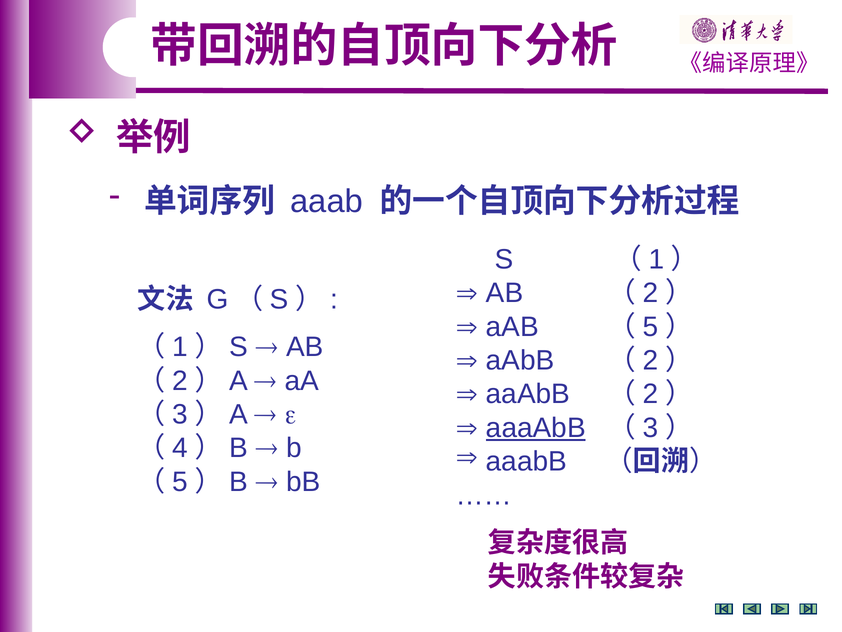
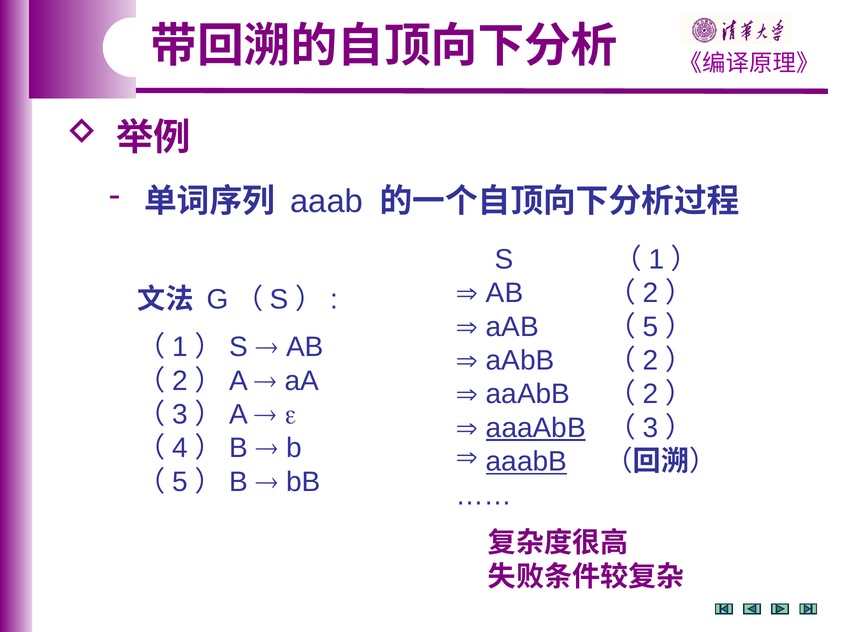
aaabB at (526, 461) underline: none -> present
